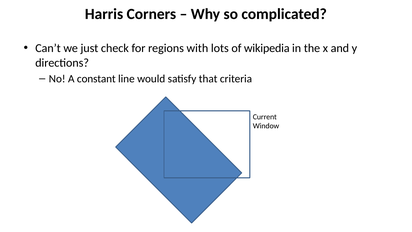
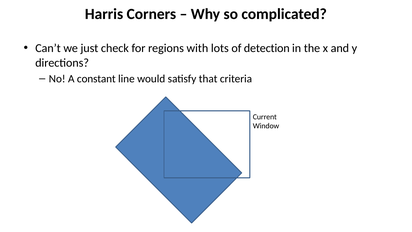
wikipedia: wikipedia -> detection
